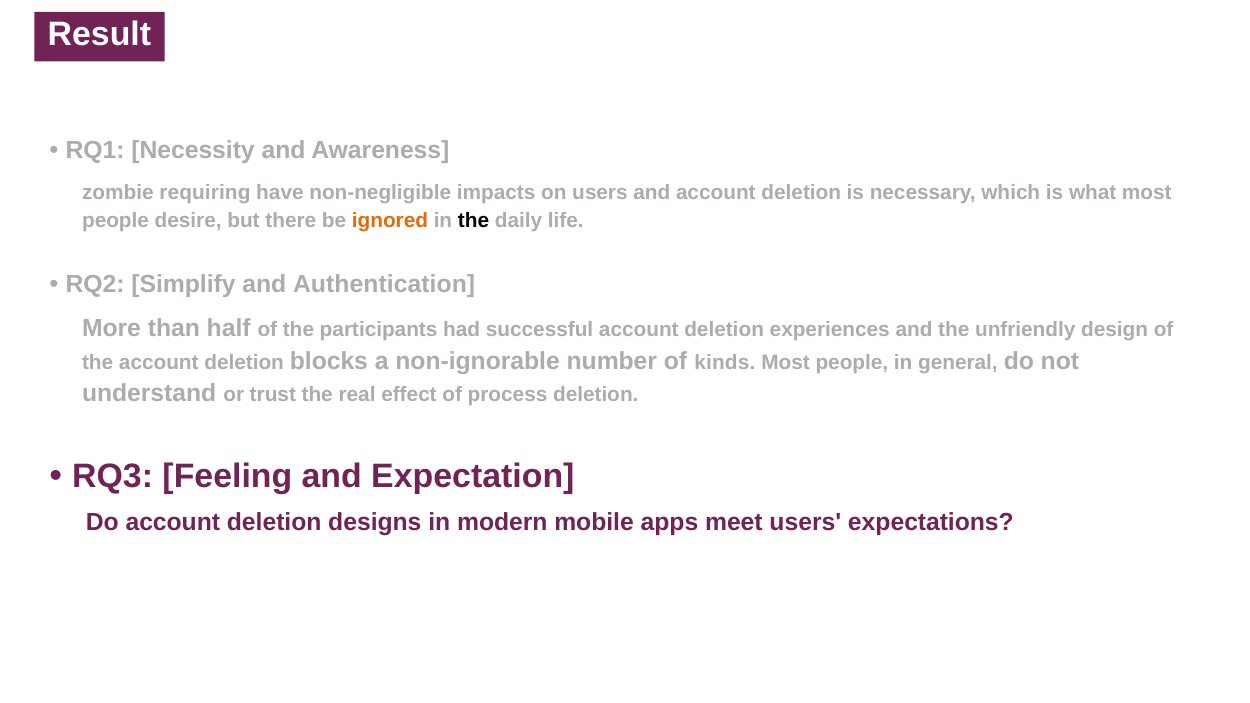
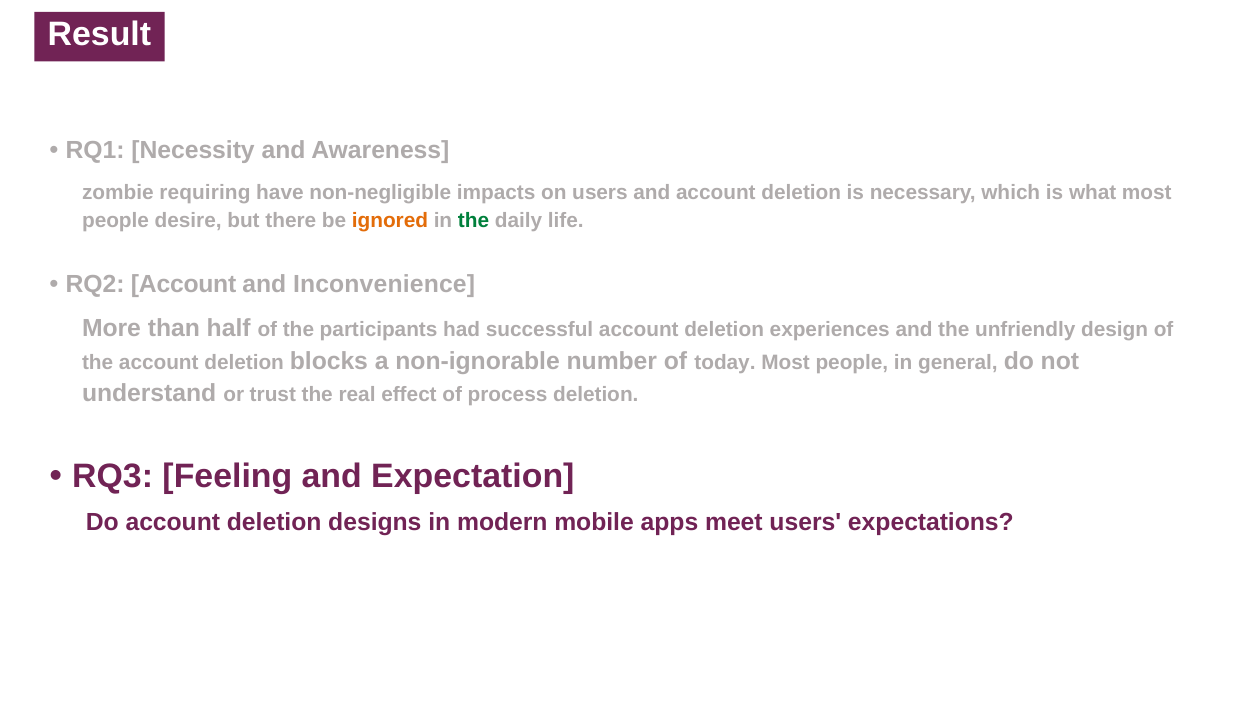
the at (474, 221) colour: black -> green
RQ2 Simplify: Simplify -> Account
Authentication: Authentication -> Inconvenience
kinds: kinds -> today
